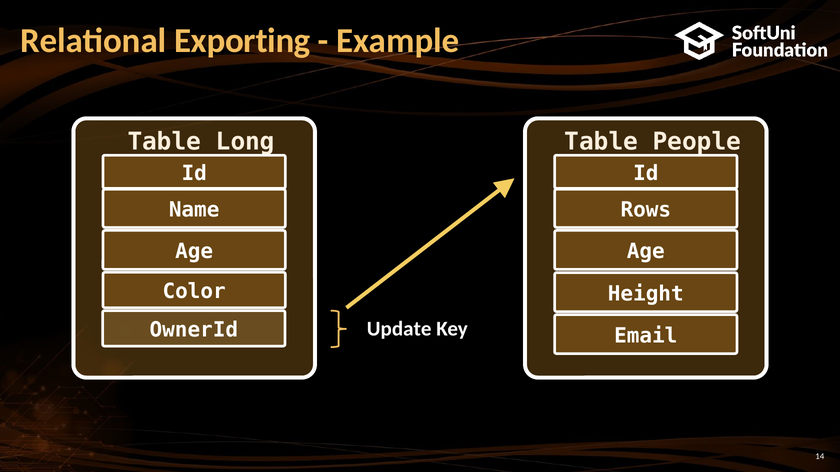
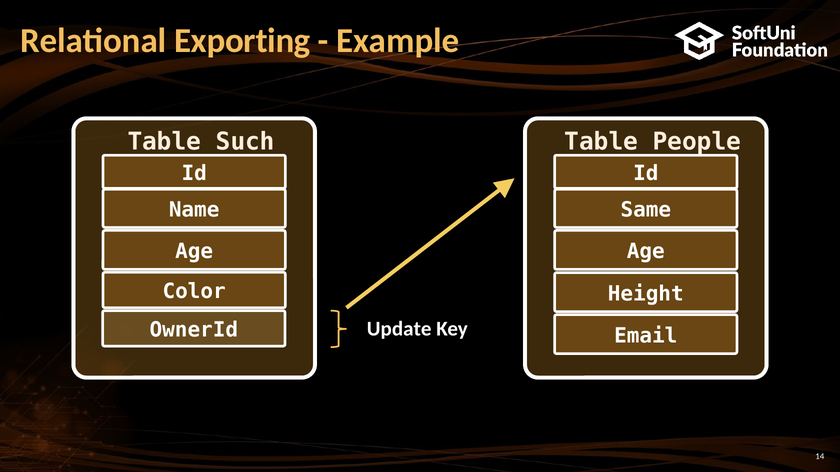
Long: Long -> Such
Rows: Rows -> Same
